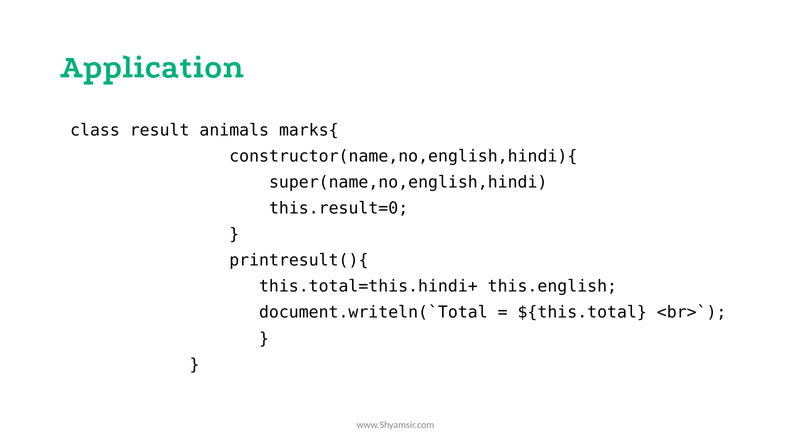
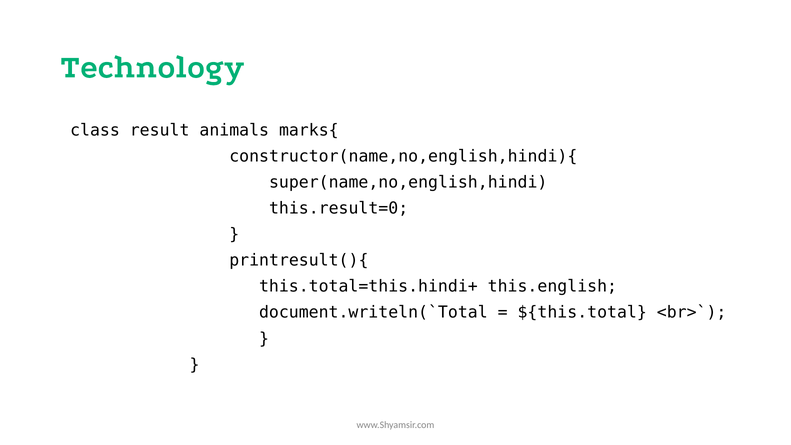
Application: Application -> Technology
